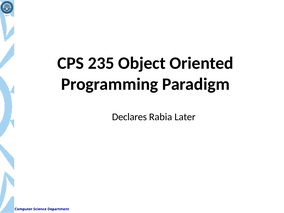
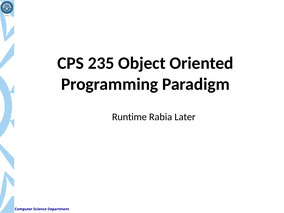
Declares: Declares -> Runtime
